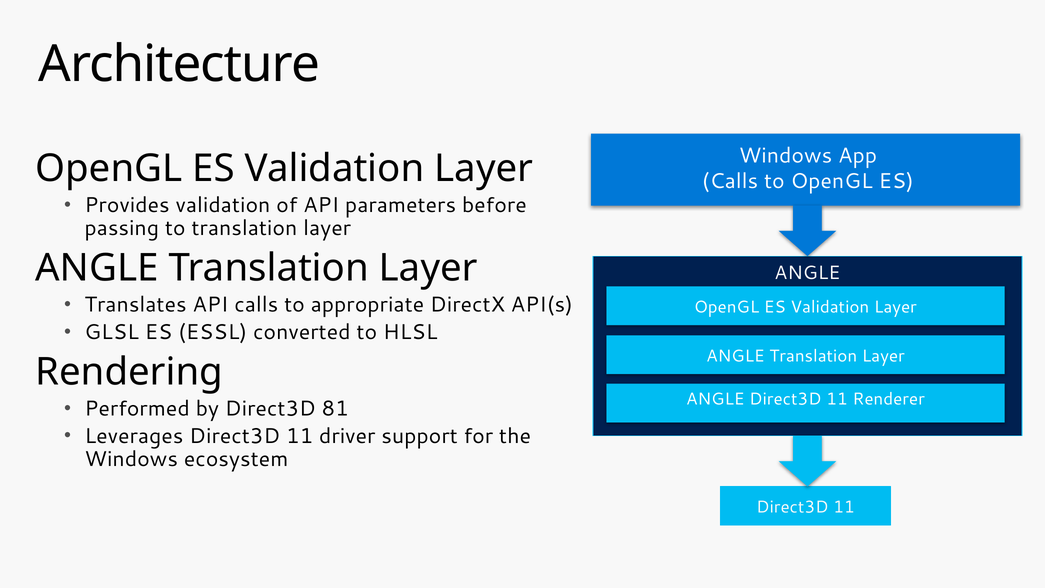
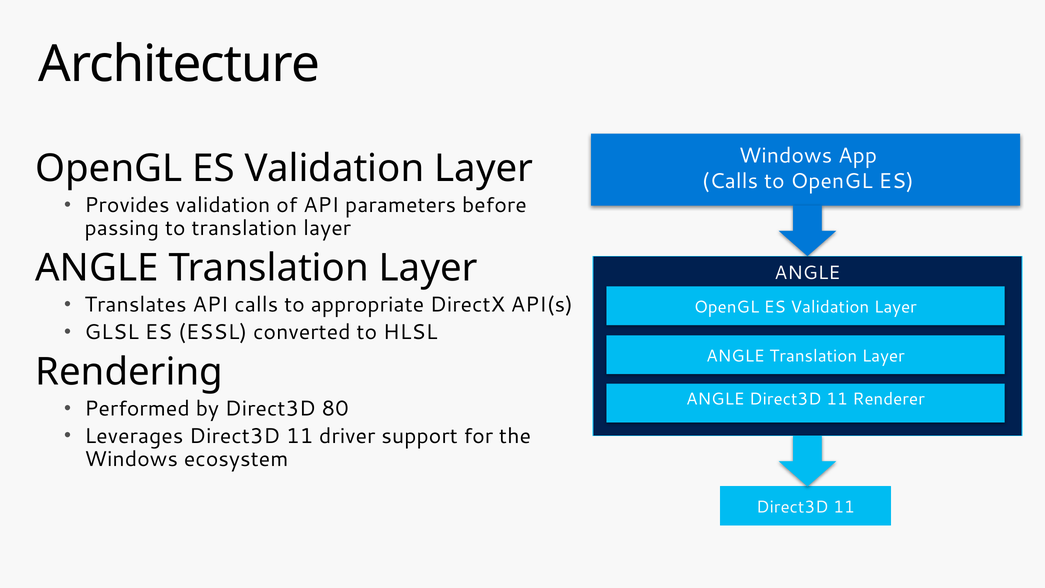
81: 81 -> 80
